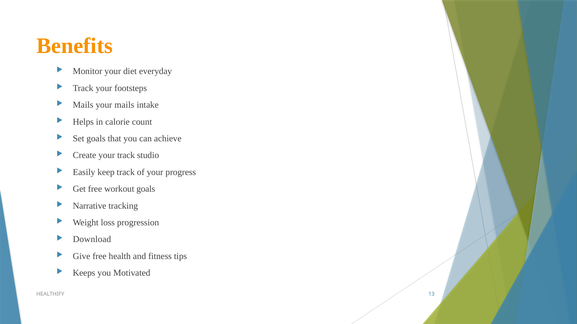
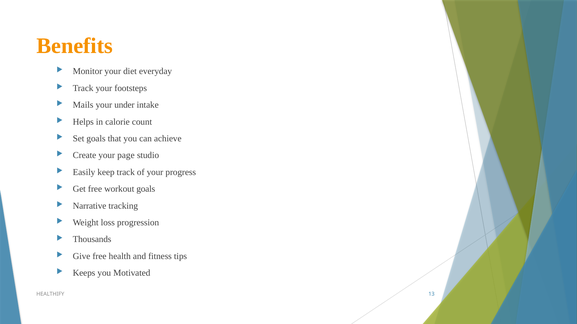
your mails: mails -> under
your track: track -> page
Download: Download -> Thousands
